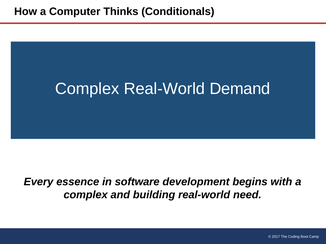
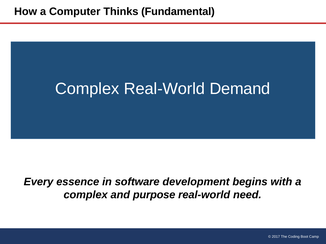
Conditionals: Conditionals -> Fundamental
building: building -> purpose
